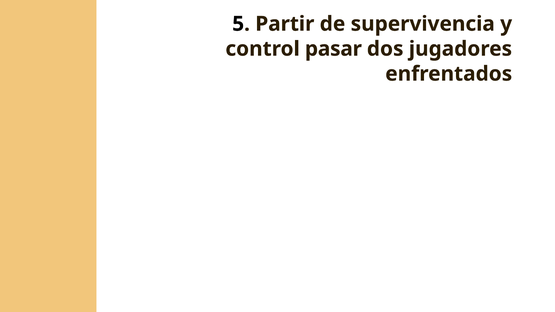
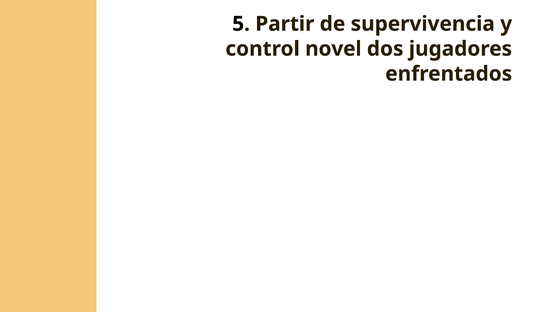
pasar: pasar -> novel
